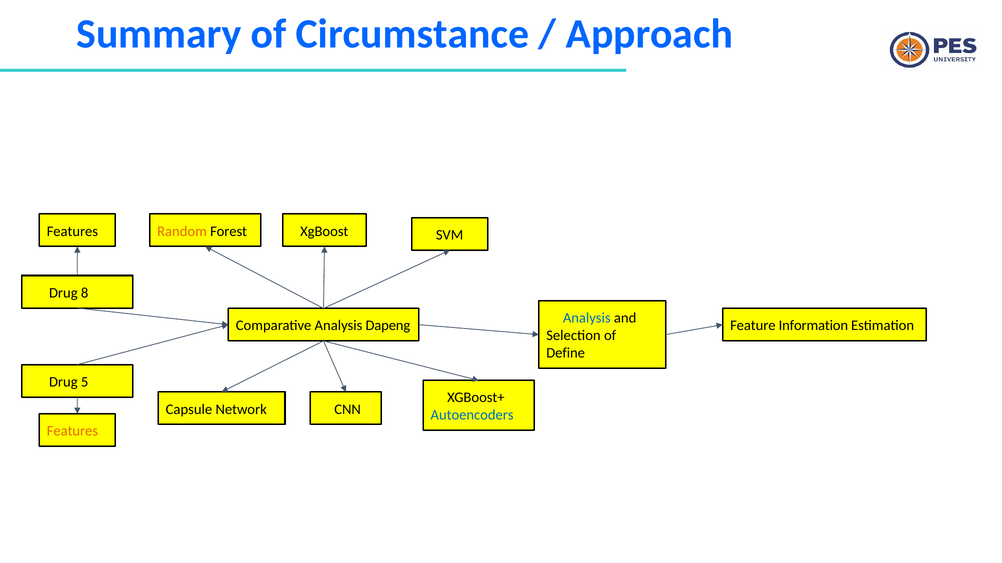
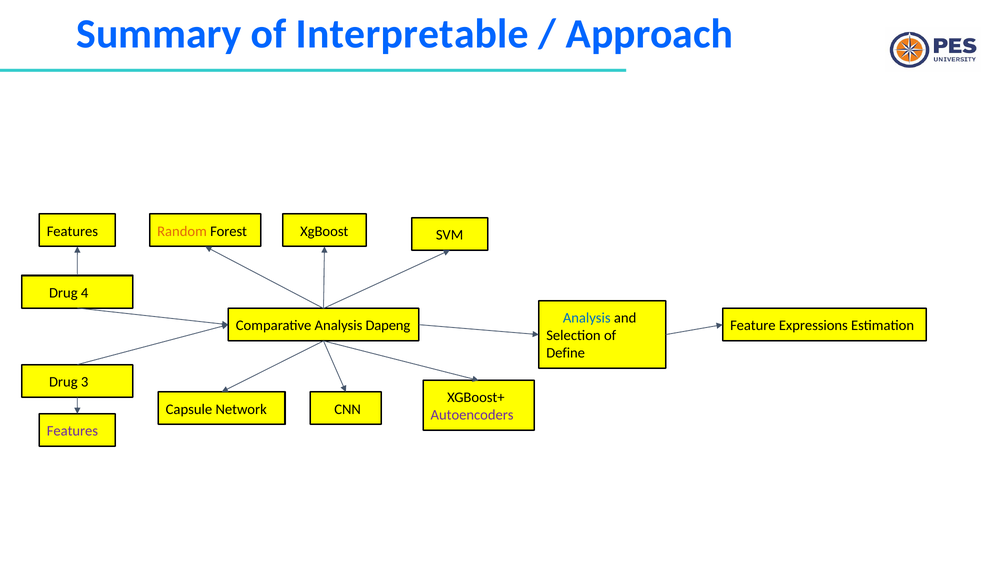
Circumstance: Circumstance -> Interpretable
8: 8 -> 4
Information: Information -> Expressions
5: 5 -> 3
Autoencoders colour: blue -> purple
Features at (72, 432) colour: orange -> purple
